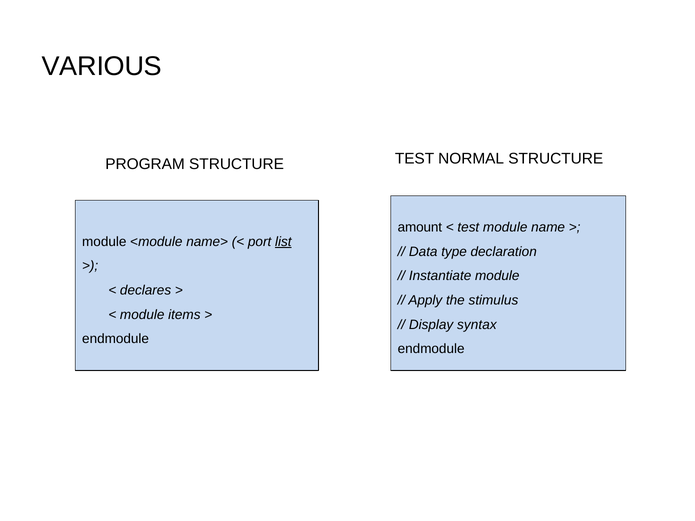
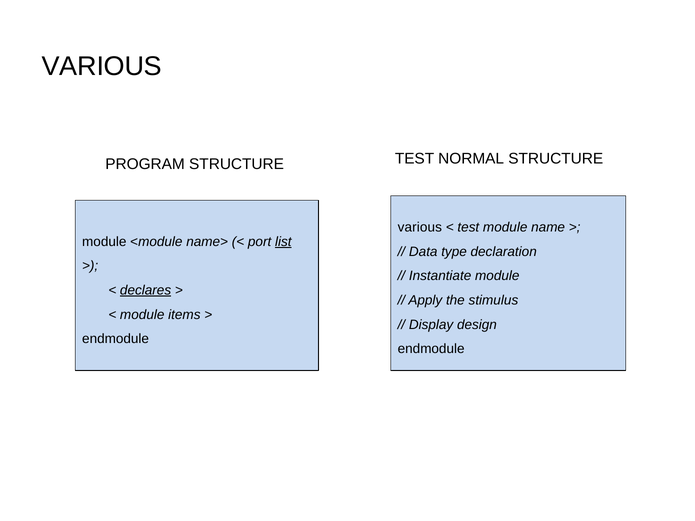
amount at (420, 227): amount -> various
declares underline: none -> present
syntax: syntax -> design
